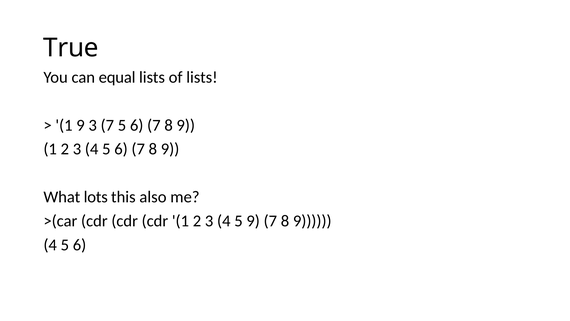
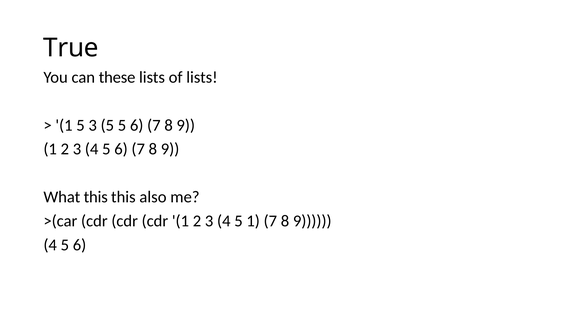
equal: equal -> these
1 9: 9 -> 5
3 7: 7 -> 5
What lots: lots -> this
5 9: 9 -> 1
